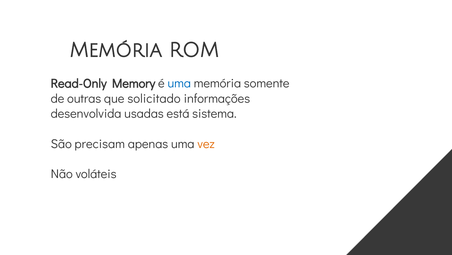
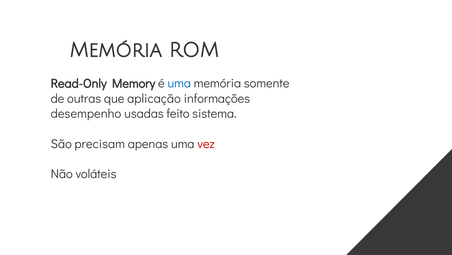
solicitado: solicitado -> aplicação
desenvolvida: desenvolvida -> desempenho
está: está -> feito
vez colour: orange -> red
